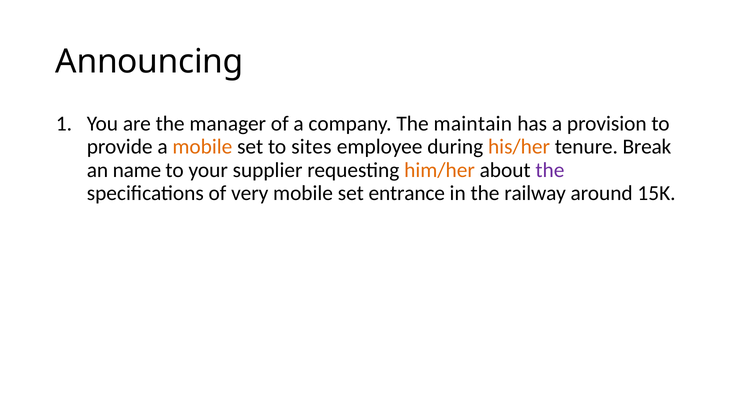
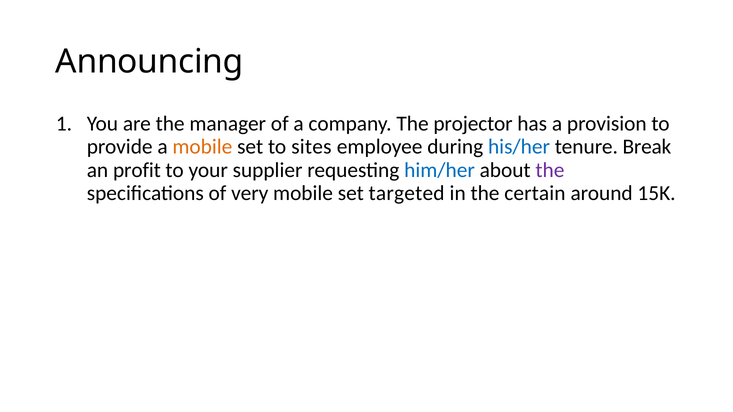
maintain: maintain -> projector
his/her colour: orange -> blue
name: name -> profit
him/her colour: orange -> blue
entrance: entrance -> targeted
railway: railway -> certain
